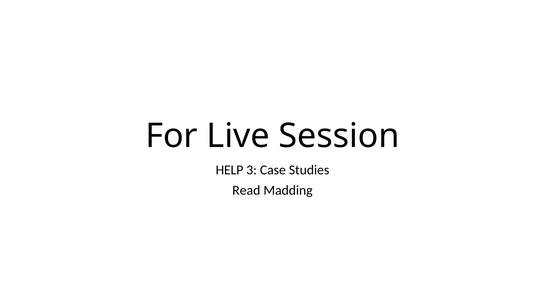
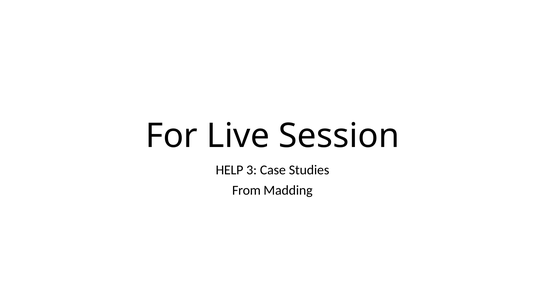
Read: Read -> From
